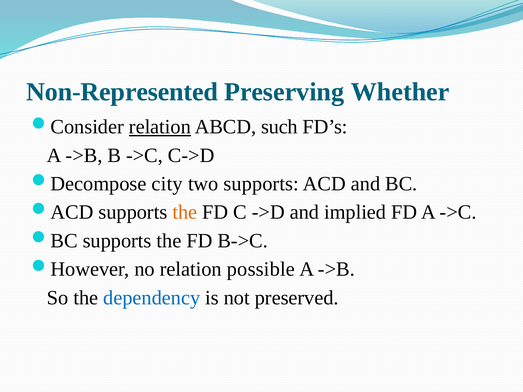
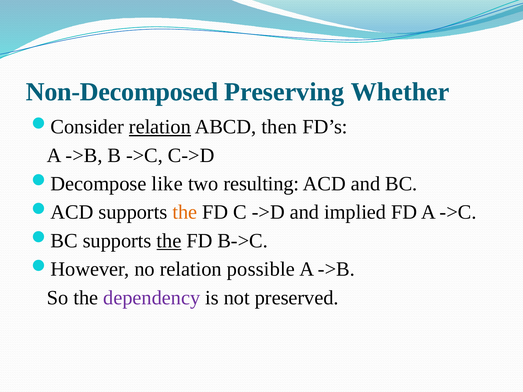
Non-Represented: Non-Represented -> Non-Decomposed
such: such -> then
city: city -> like
two supports: supports -> resulting
the at (169, 241) underline: none -> present
dependency colour: blue -> purple
